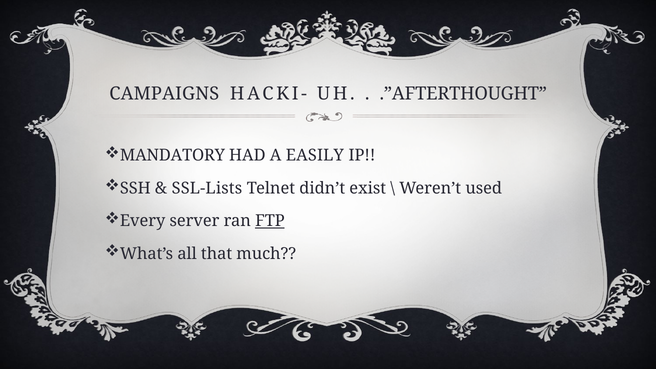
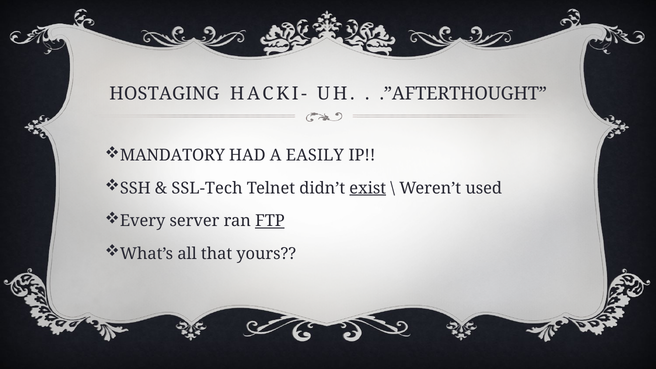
CAMPAIGNS: CAMPAIGNS -> HOSTAGING
SSL-Lists: SSL-Lists -> SSL-Tech
exist underline: none -> present
much: much -> yours
